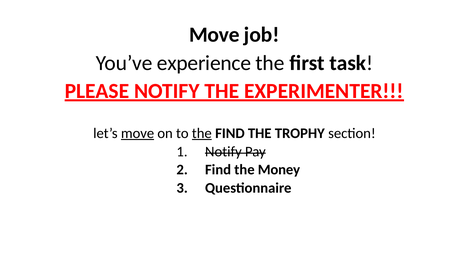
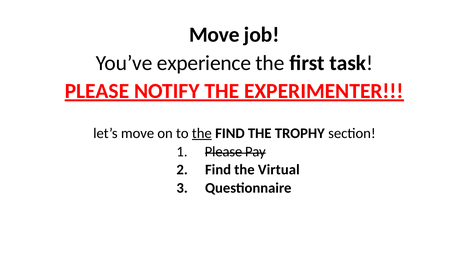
move at (138, 133) underline: present -> none
Notify at (223, 151): Notify -> Please
Money: Money -> Virtual
